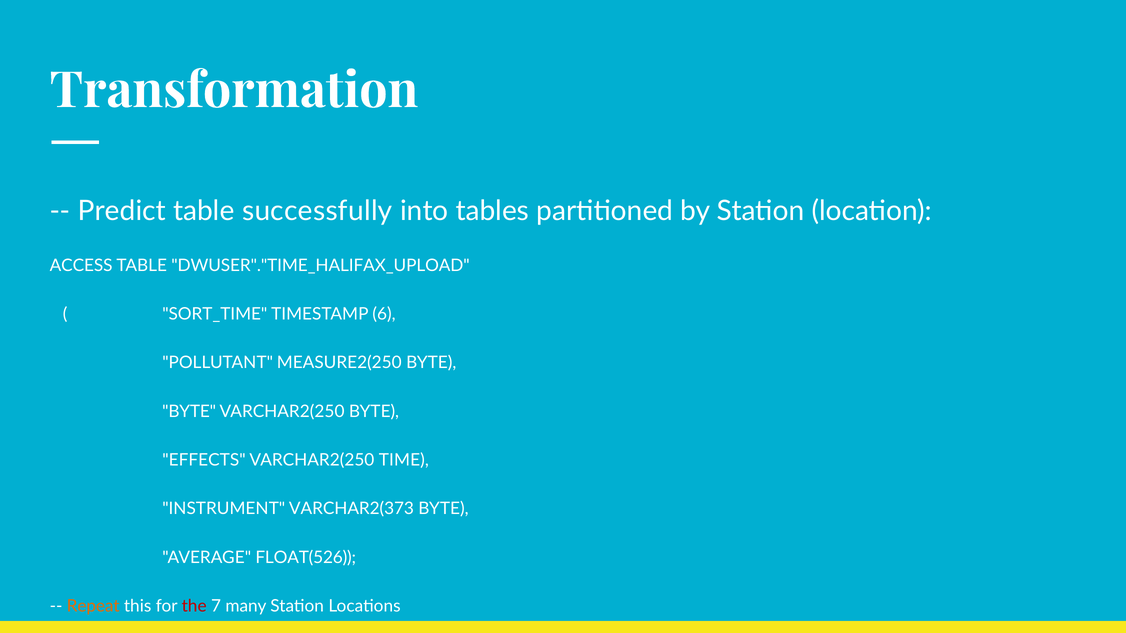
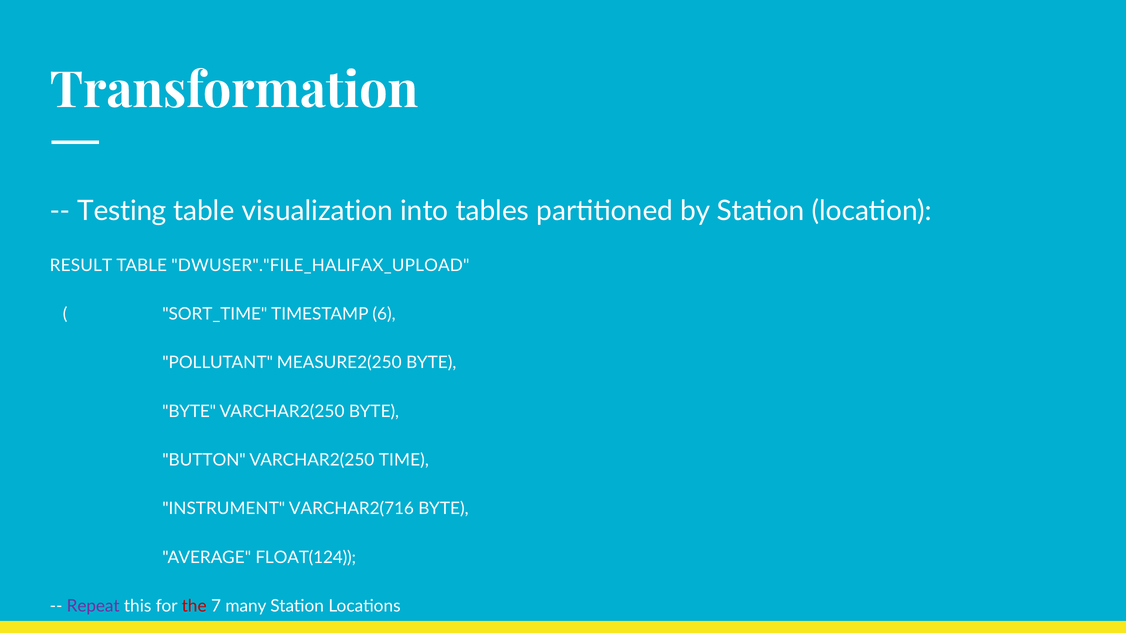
Predict: Predict -> Testing
successfully: successfully -> visualization
ACCESS: ACCESS -> RESULT
DWUSER"."TIME_HALIFAX_UPLOAD: DWUSER"."TIME_HALIFAX_UPLOAD -> DWUSER"."FILE_HALIFAX_UPLOAD
EFFECTS: EFFECTS -> BUTTON
VARCHAR2(373: VARCHAR2(373 -> VARCHAR2(716
FLOAT(526: FLOAT(526 -> FLOAT(124
Repeat colour: orange -> purple
